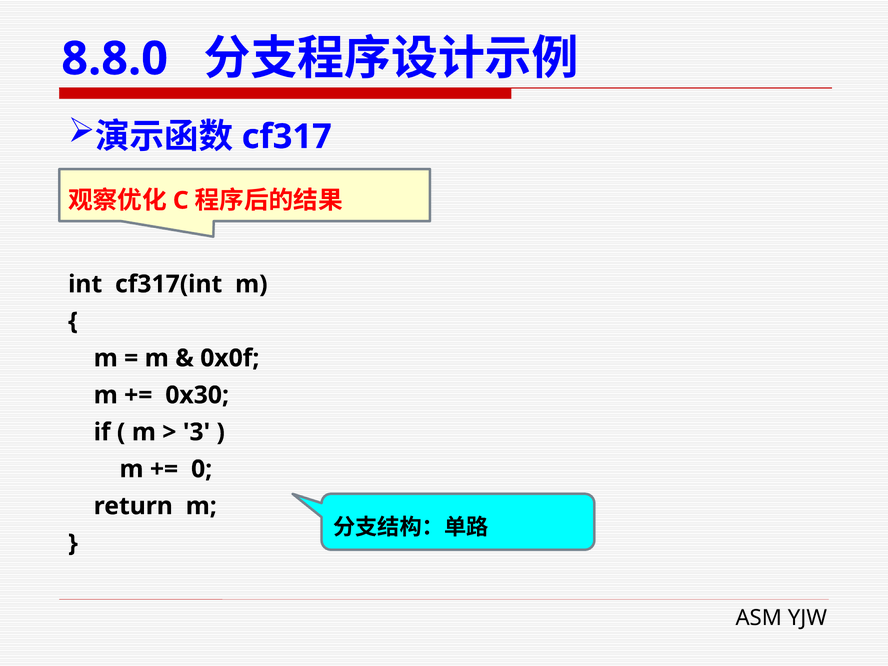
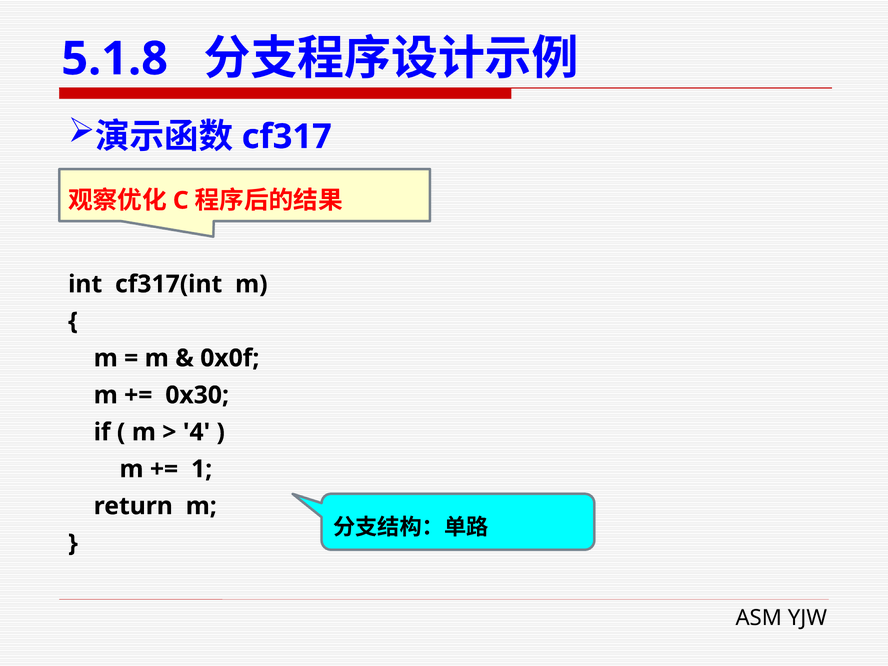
8.8.0: 8.8.0 -> 5.1.8
3: 3 -> 4
0: 0 -> 1
